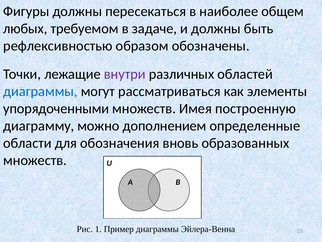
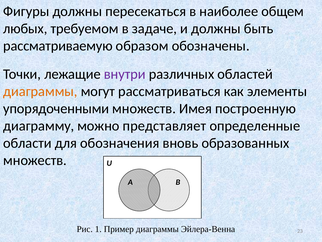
рефлексивностью: рефлексивностью -> рассматриваемую
диаграммы at (40, 91) colour: blue -> orange
дополнением: дополнением -> представляет
